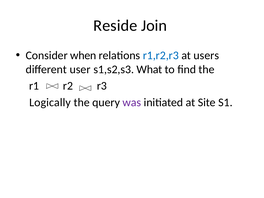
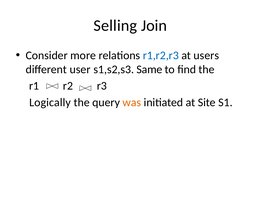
Reside: Reside -> Selling
when: when -> more
What: What -> Same
was colour: purple -> orange
